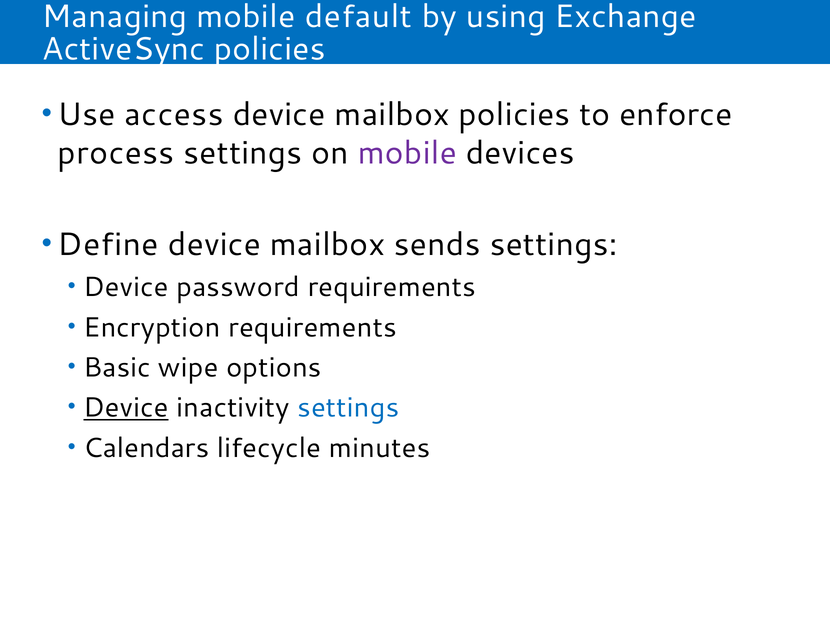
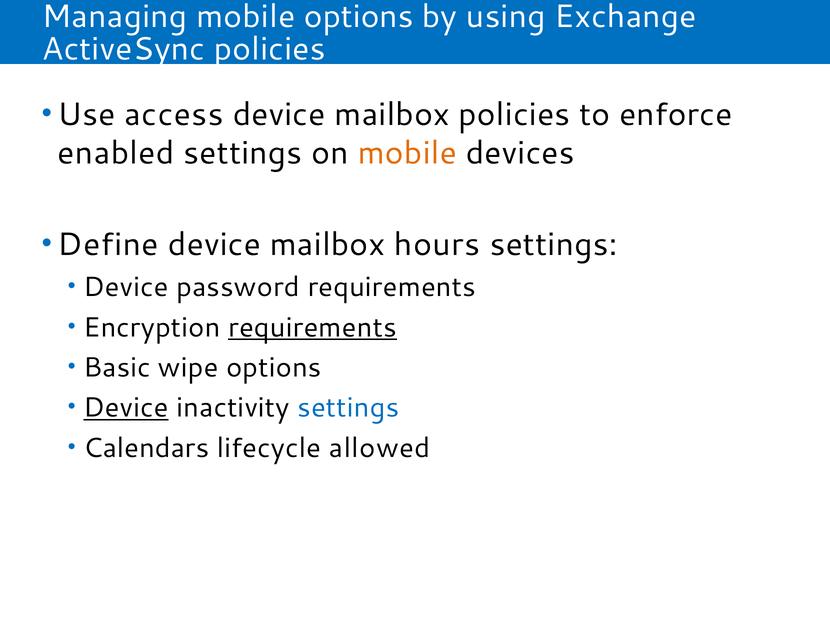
mobile default: default -> options
process: process -> enabled
mobile at (407, 153) colour: purple -> orange
sends: sends -> hours
requirements at (312, 327) underline: none -> present
minutes: minutes -> allowed
